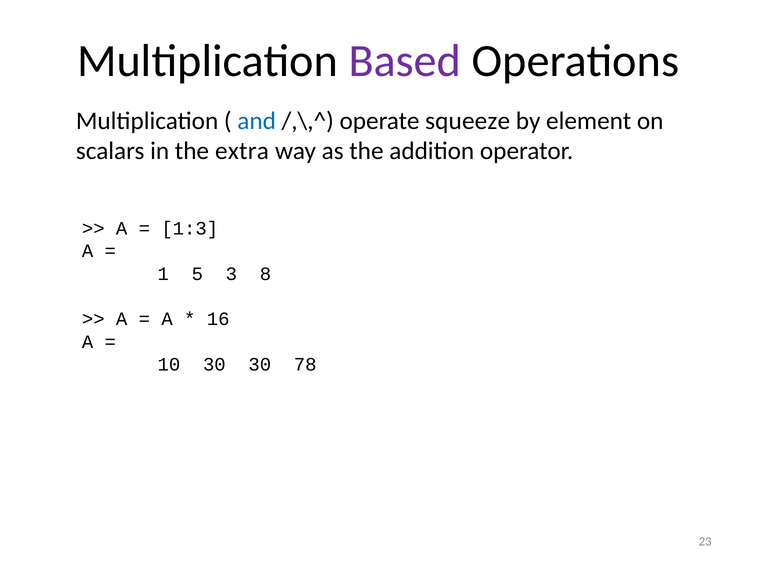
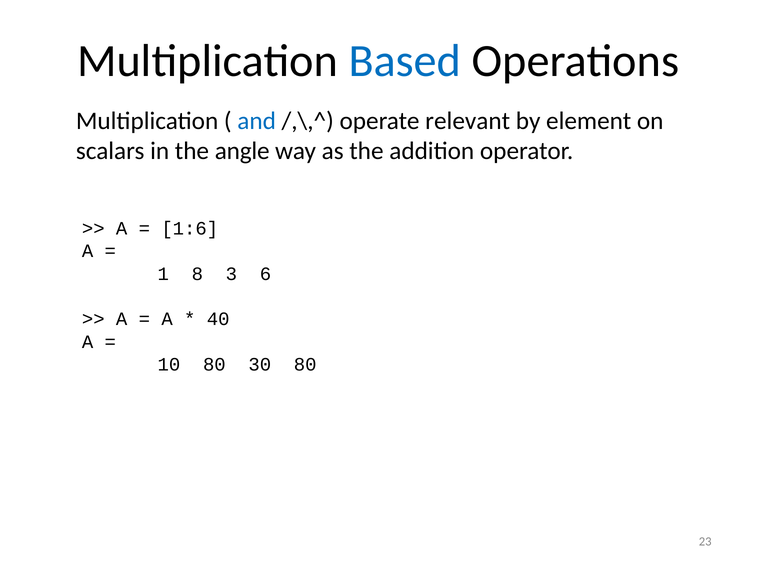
Based colour: purple -> blue
squeeze: squeeze -> relevant
extra: extra -> angle
1:3: 1:3 -> 1:6
5: 5 -> 8
8: 8 -> 6
16: 16 -> 40
10 30: 30 -> 80
30 78: 78 -> 80
